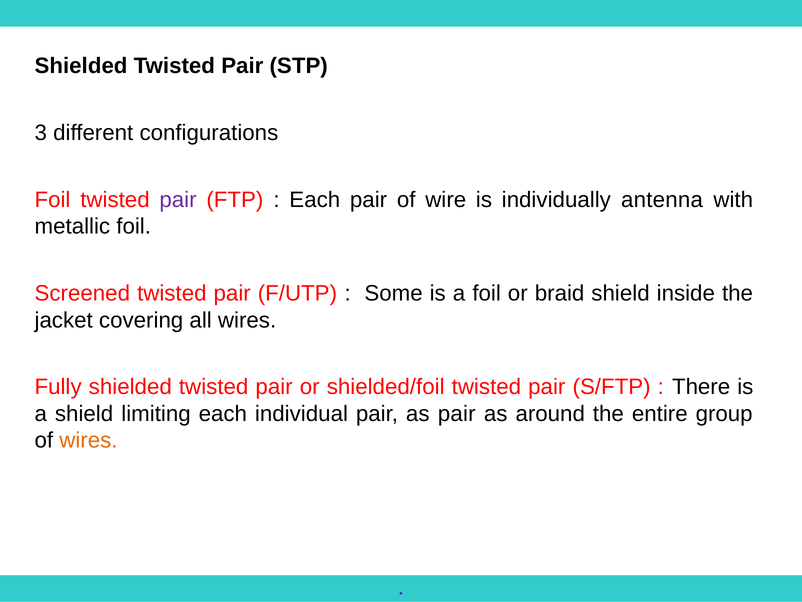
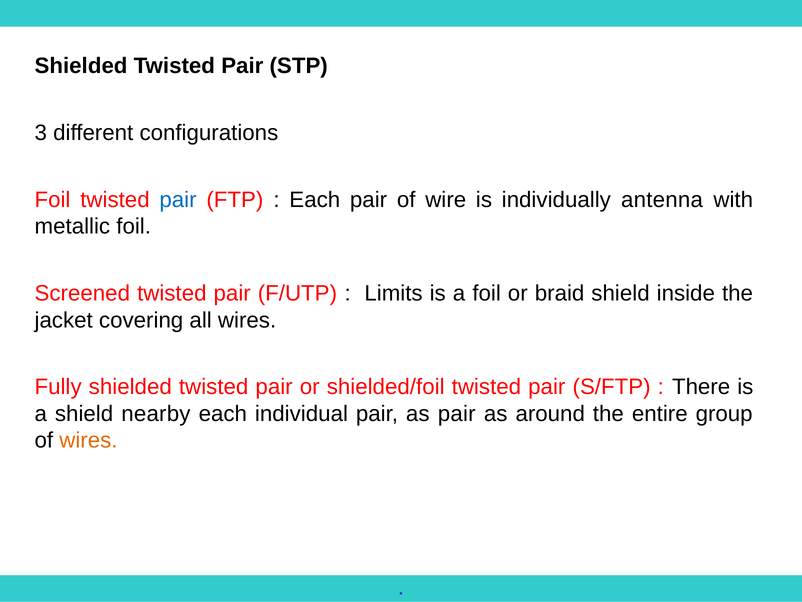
pair at (178, 200) colour: purple -> blue
Some: Some -> Limits
limiting: limiting -> nearby
